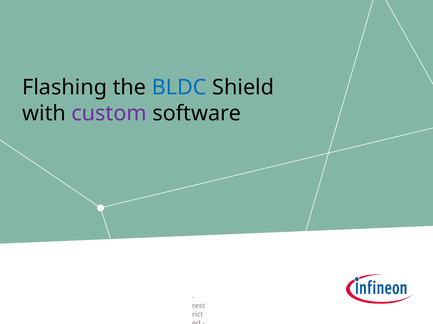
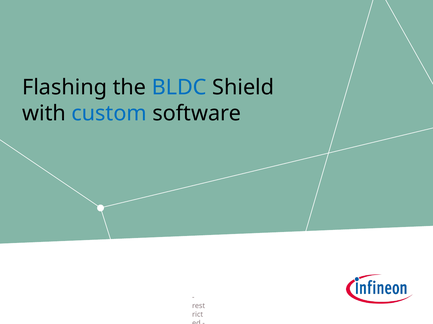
custom colour: purple -> blue
